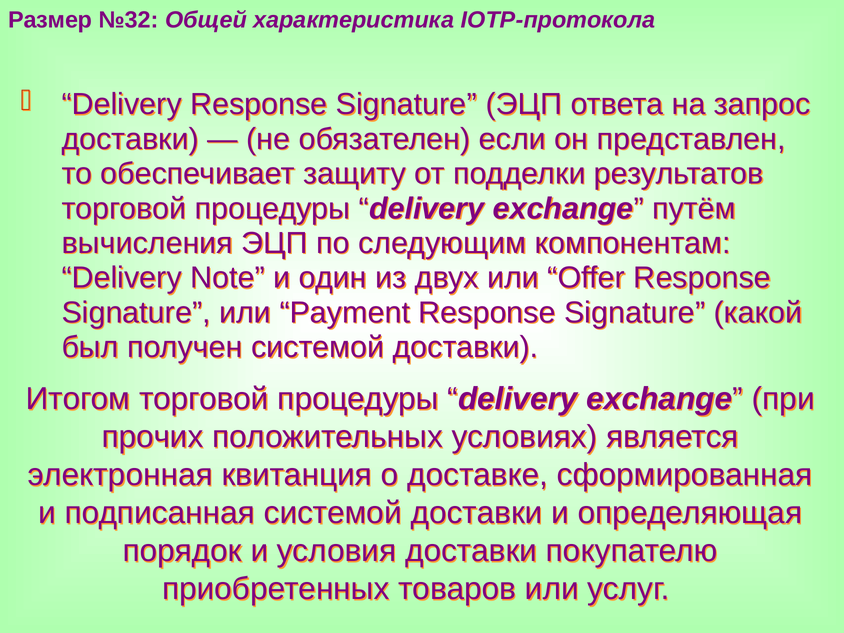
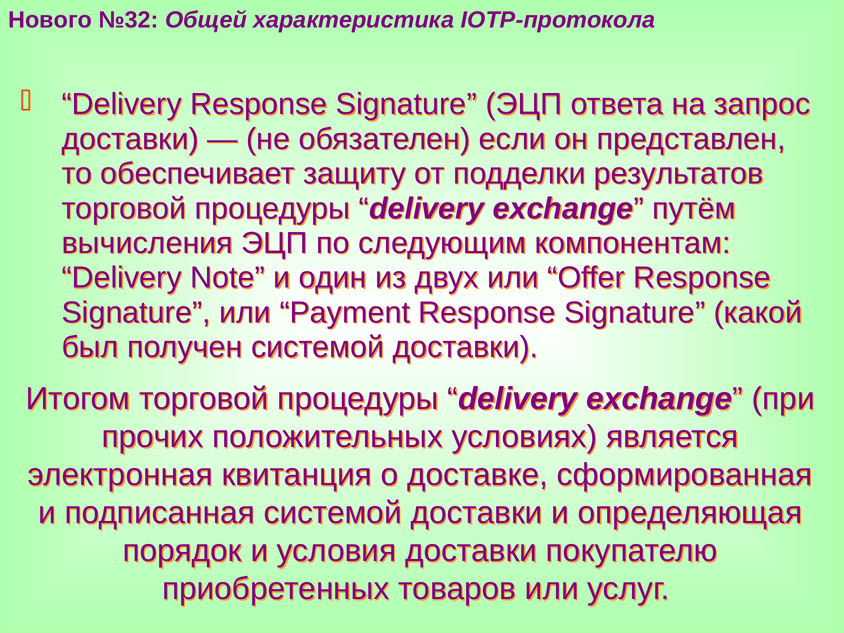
Размер: Размер -> Нового
